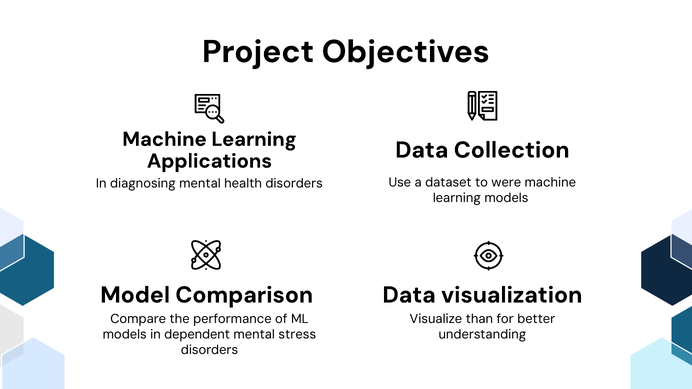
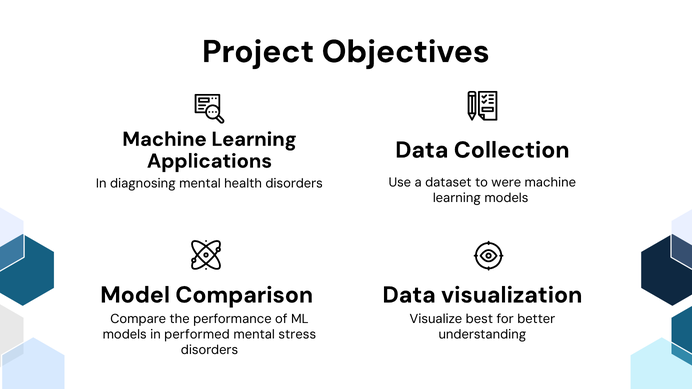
than: than -> best
dependent: dependent -> performed
